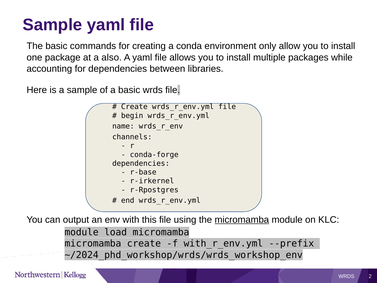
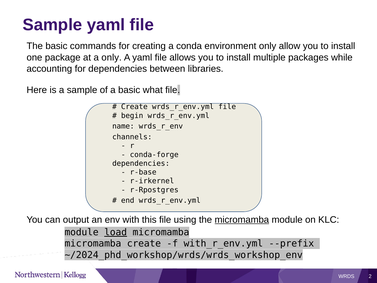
a also: also -> only
basic wrds: wrds -> what
load underline: none -> present
